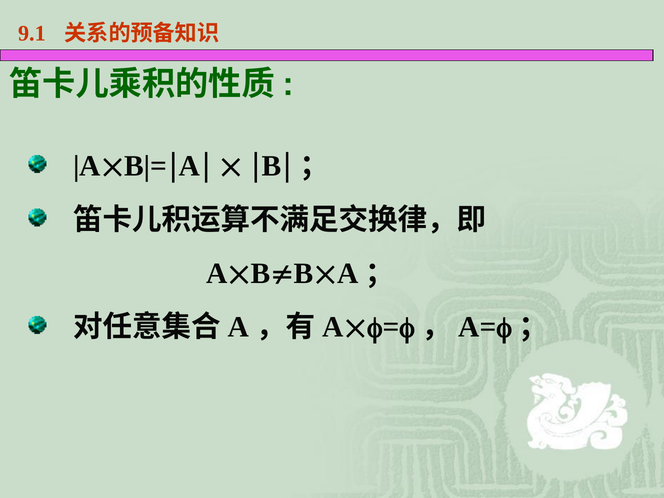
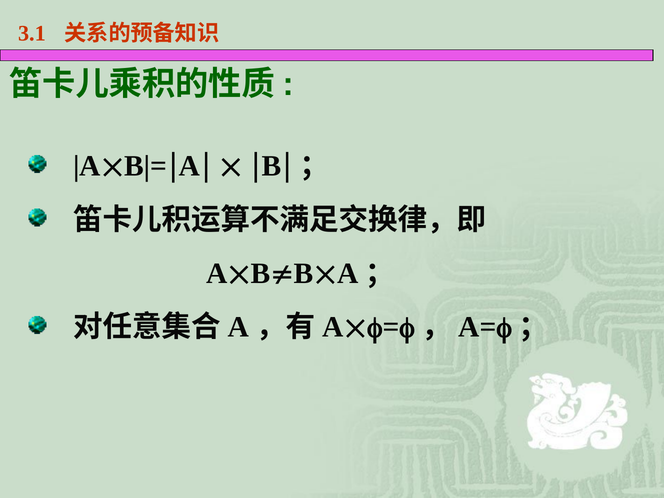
9.1: 9.1 -> 3.1
